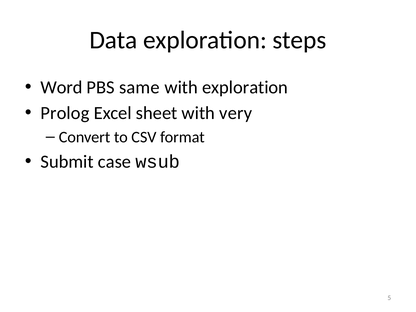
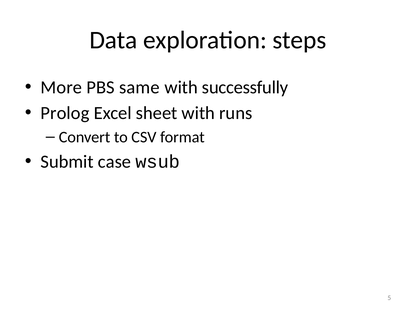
Word: Word -> More
with exploration: exploration -> successfully
very: very -> runs
